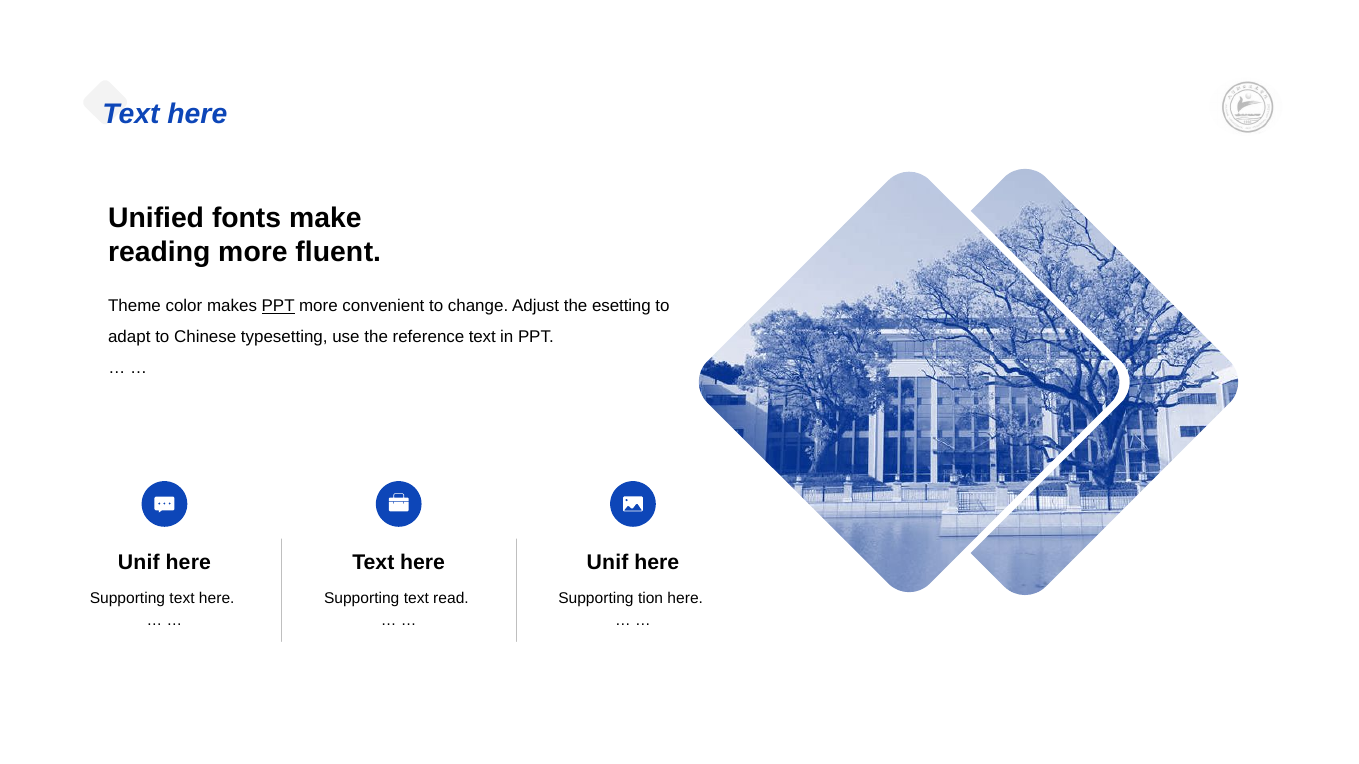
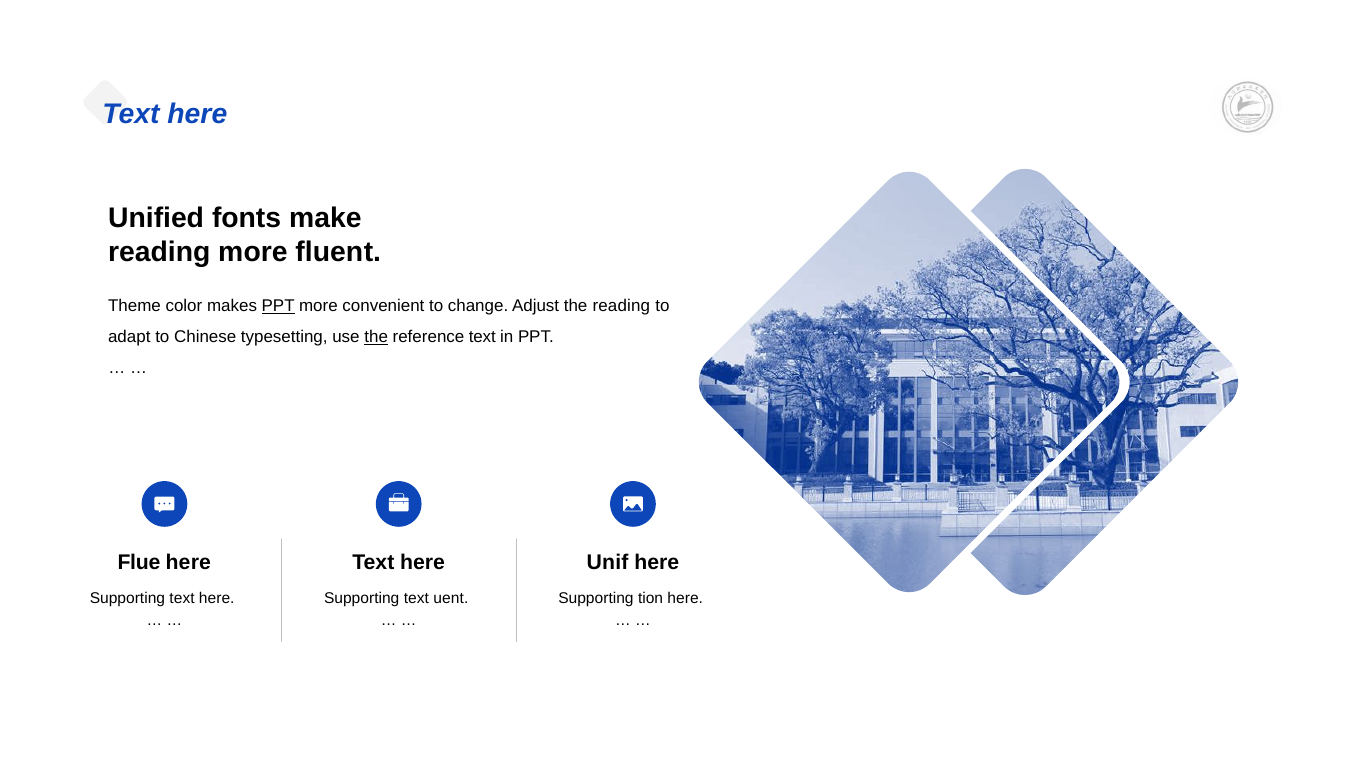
the esetting: esetting -> reading
the at (376, 337) underline: none -> present
Unif at (139, 563): Unif -> Flue
read: read -> uent
